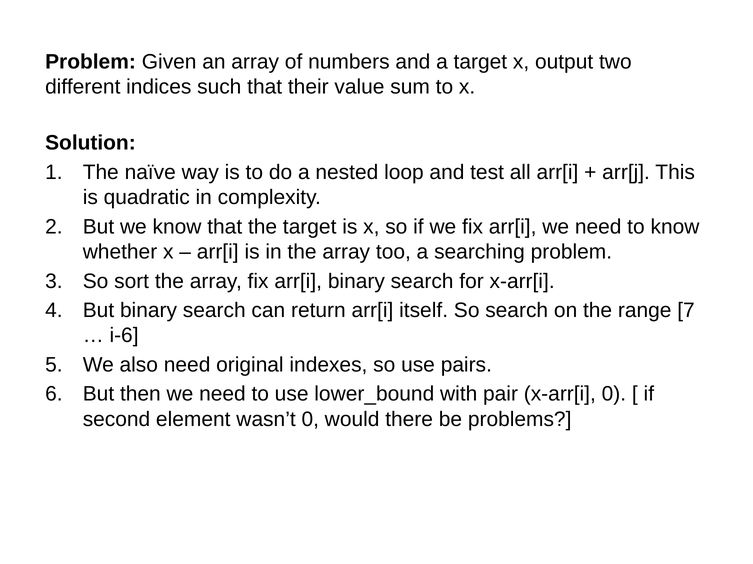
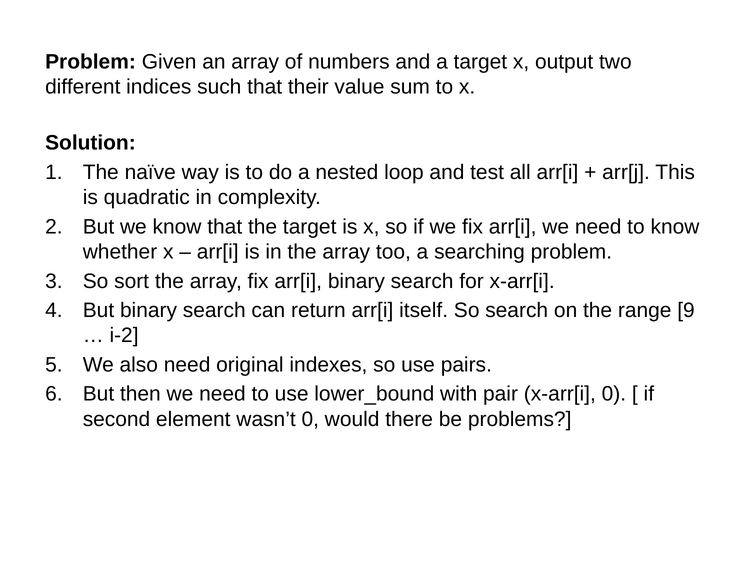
7: 7 -> 9
i-6: i-6 -> i-2
